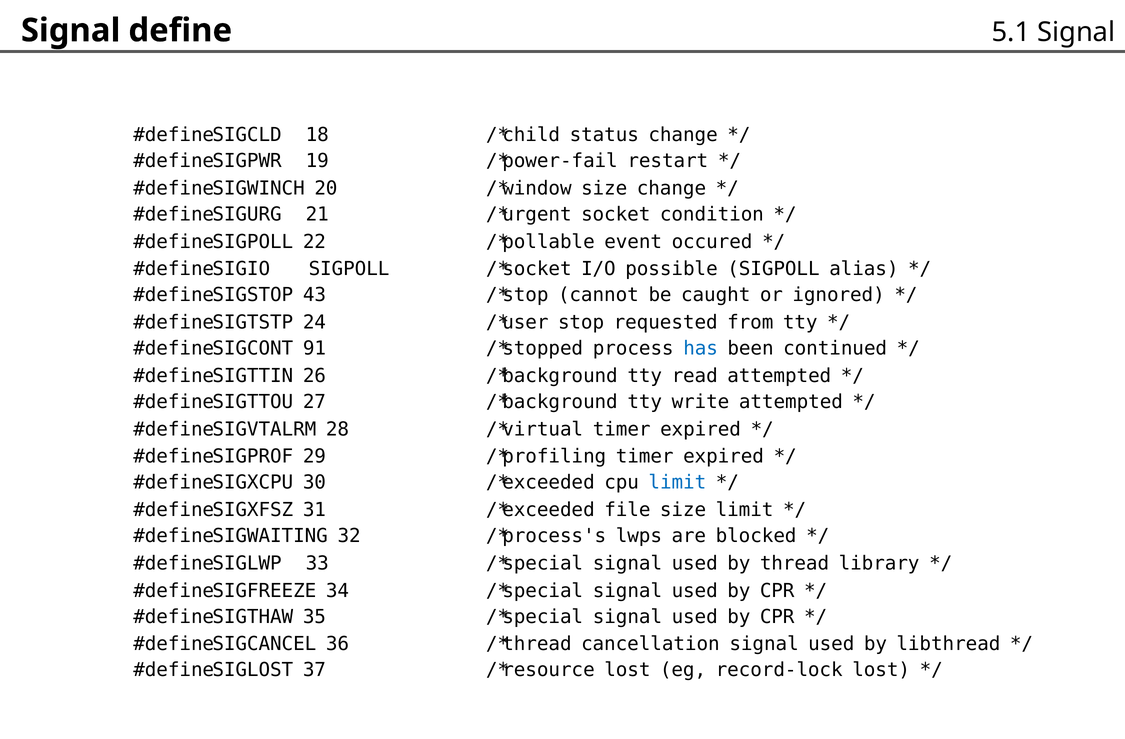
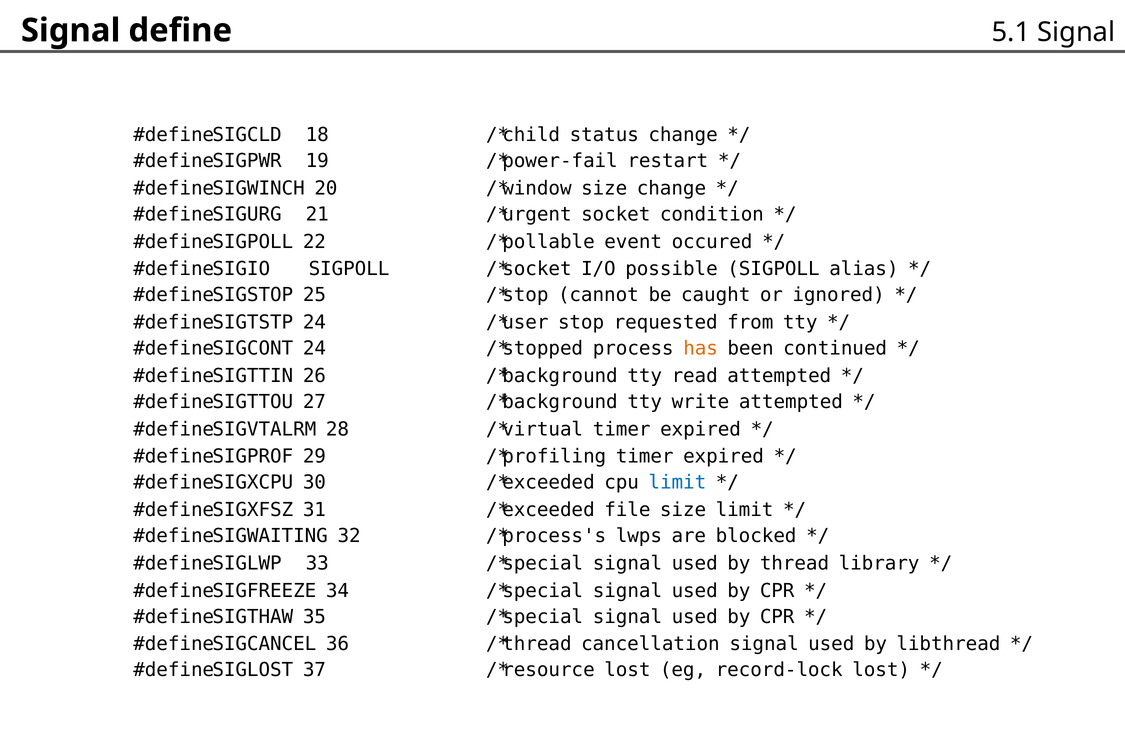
43: 43 -> 25
SIGCONT 91: 91 -> 24
has colour: blue -> orange
